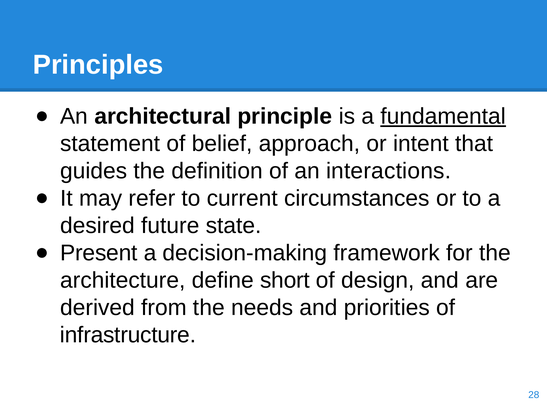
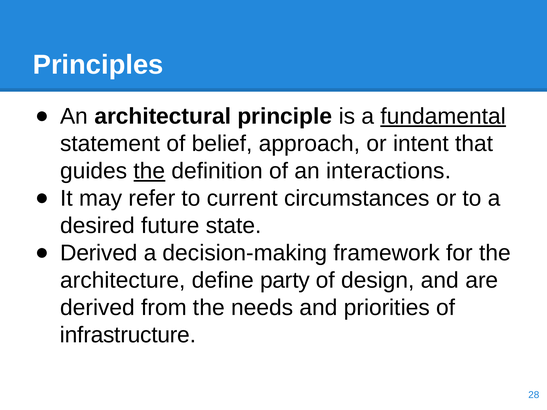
the at (149, 171) underline: none -> present
Present at (99, 253): Present -> Derived
short: short -> party
